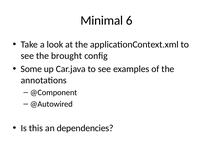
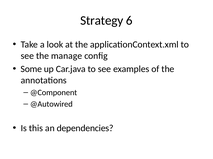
Minimal: Minimal -> Strategy
brought: brought -> manage
